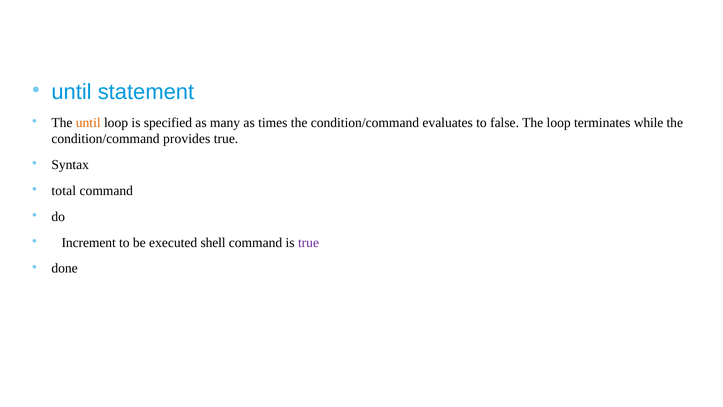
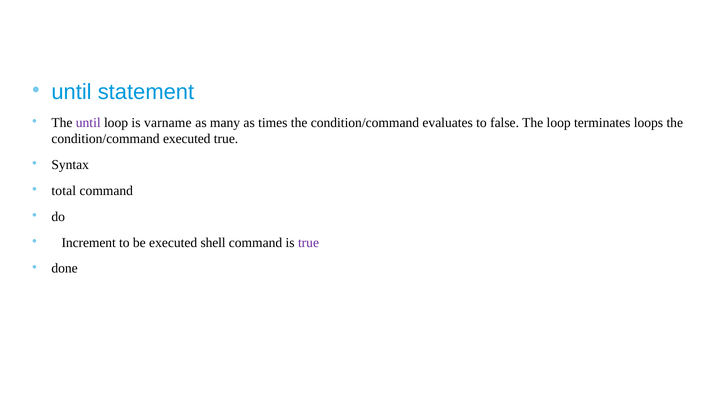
until at (88, 122) colour: orange -> purple
specified: specified -> varname
while: while -> loops
condition/command provides: provides -> executed
